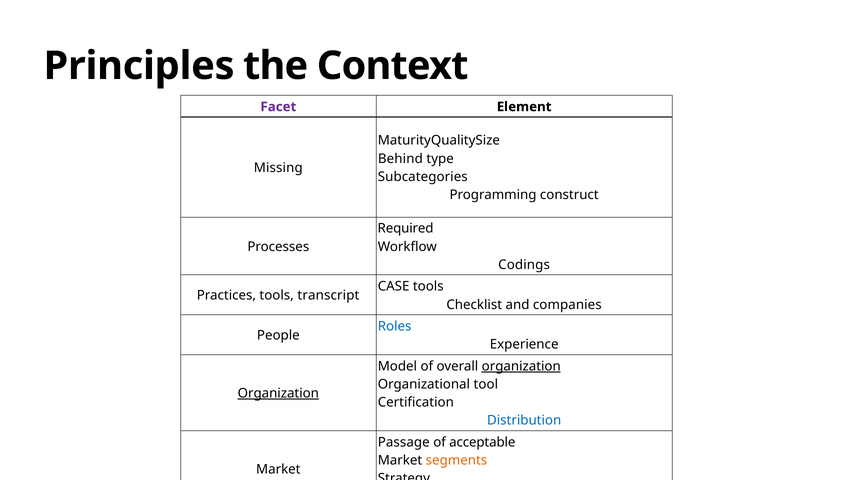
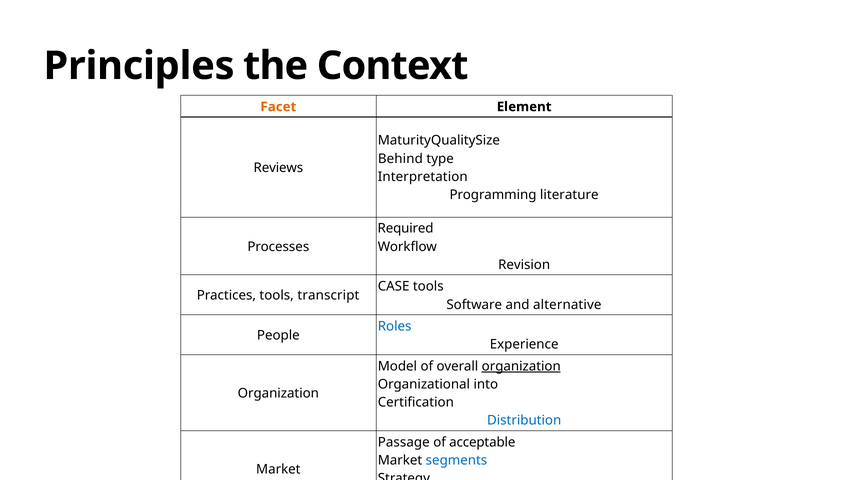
Facet colour: purple -> orange
Missing: Missing -> Reviews
Subcategories: Subcategories -> Interpretation
construct: construct -> literature
Codings: Codings -> Revision
Checklist: Checklist -> Software
companies: companies -> alternative
tool: tool -> into
Organization at (278, 393) underline: present -> none
segments colour: orange -> blue
